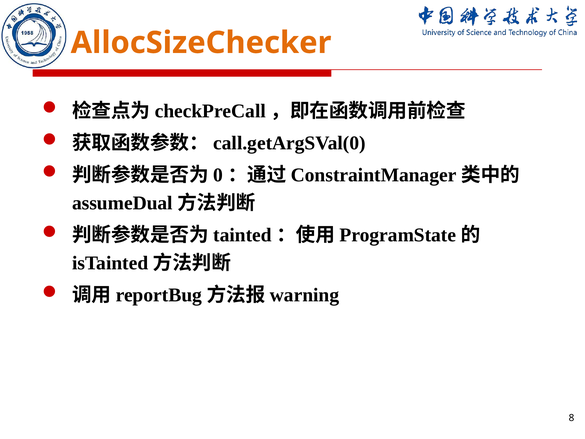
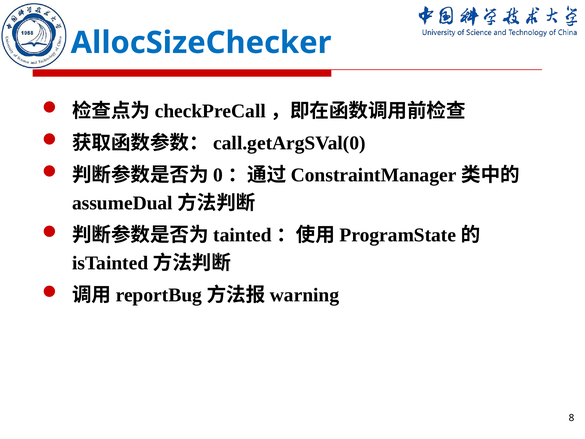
AllocSizeChecker colour: orange -> blue
